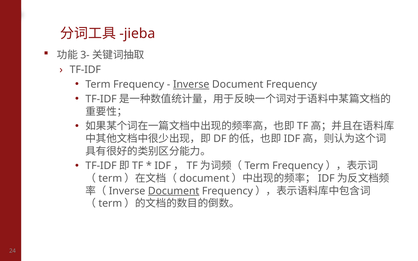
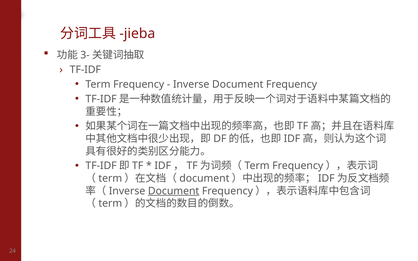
Inverse underline: present -> none
